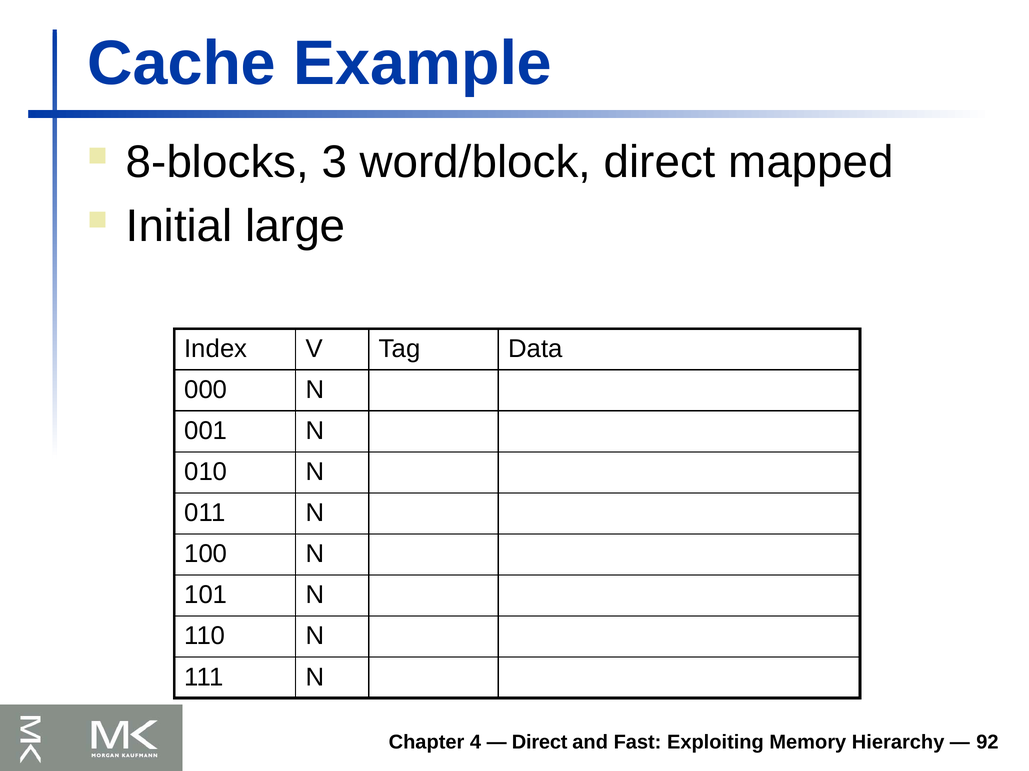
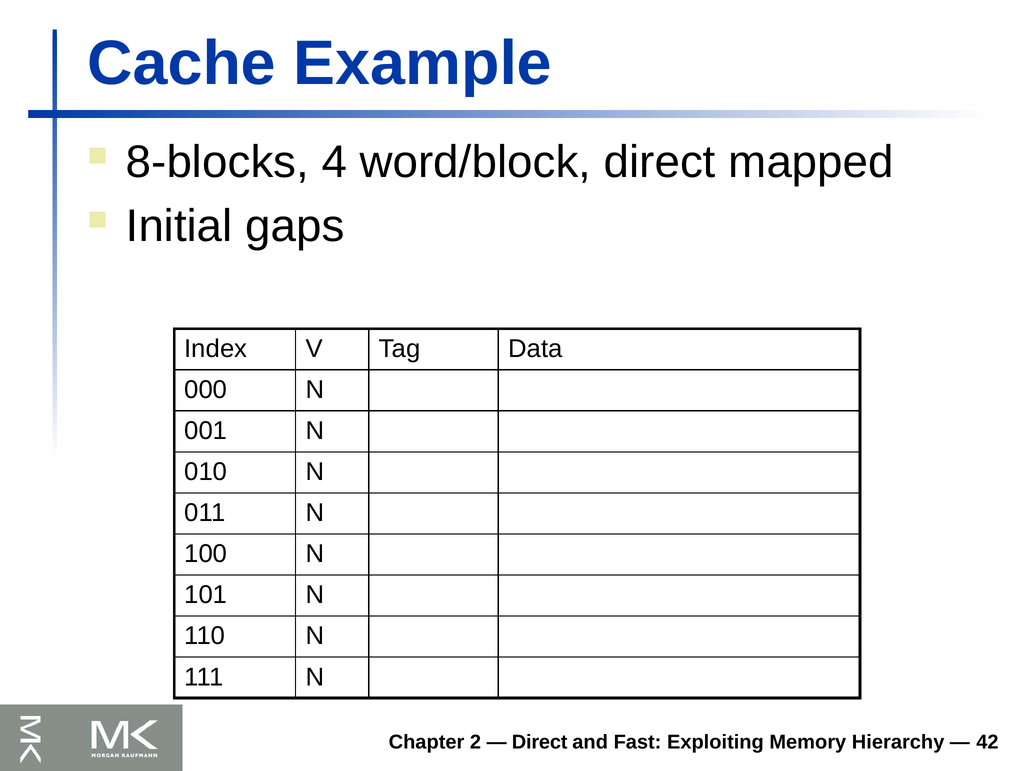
3: 3 -> 4
large: large -> gaps
4: 4 -> 2
92: 92 -> 42
